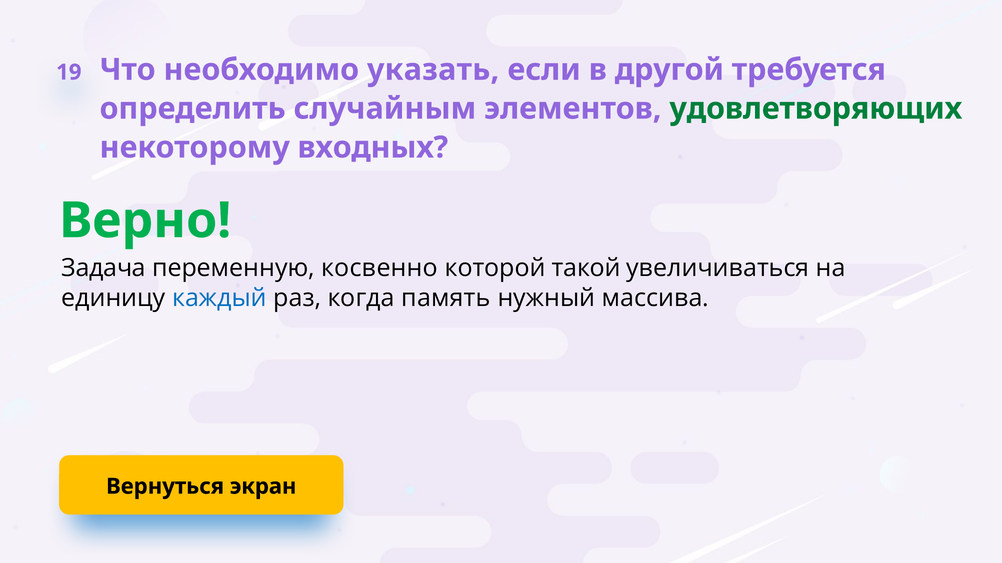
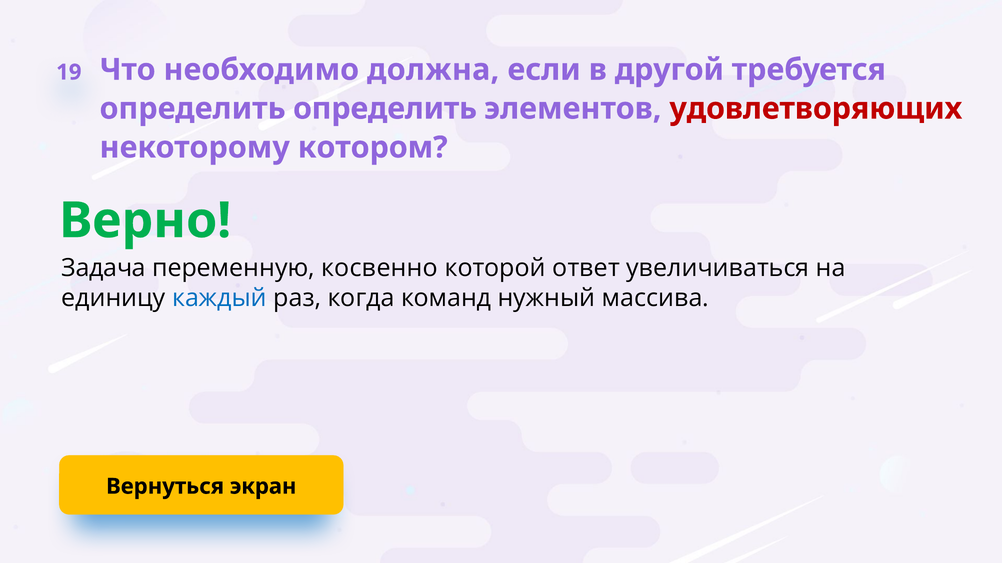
указать: указать -> должна
случайным at (385, 109): случайным -> определить
удовлетворяющих colour: green -> red
входных: входных -> котором
такой: такой -> ответ
память: память -> команд
